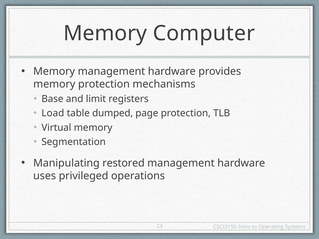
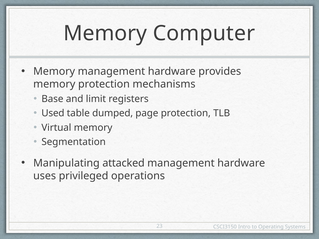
Load: Load -> Used
restored: restored -> attacked
